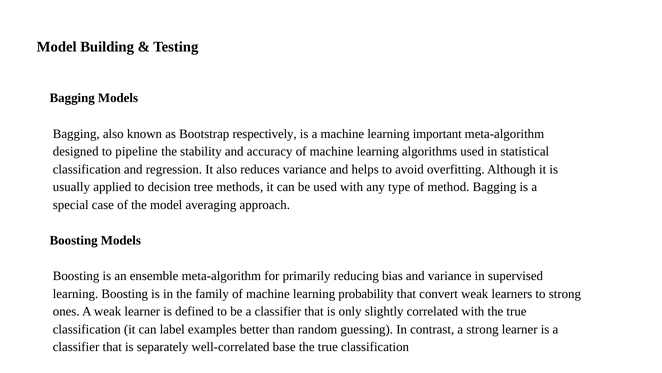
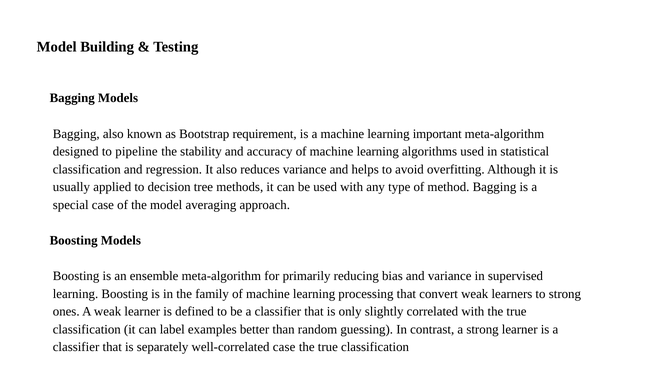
respectively: respectively -> requirement
probability: probability -> processing
well-correlated base: base -> case
